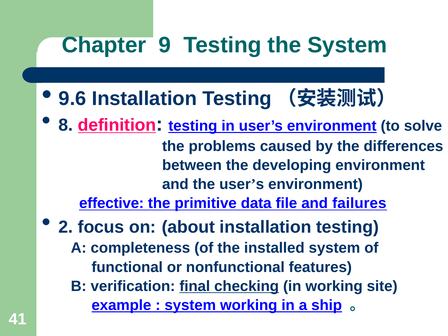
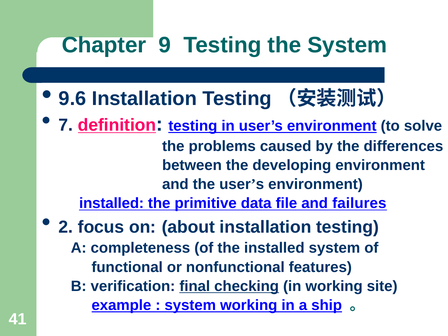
8: 8 -> 7
effective at (112, 203): effective -> installed
